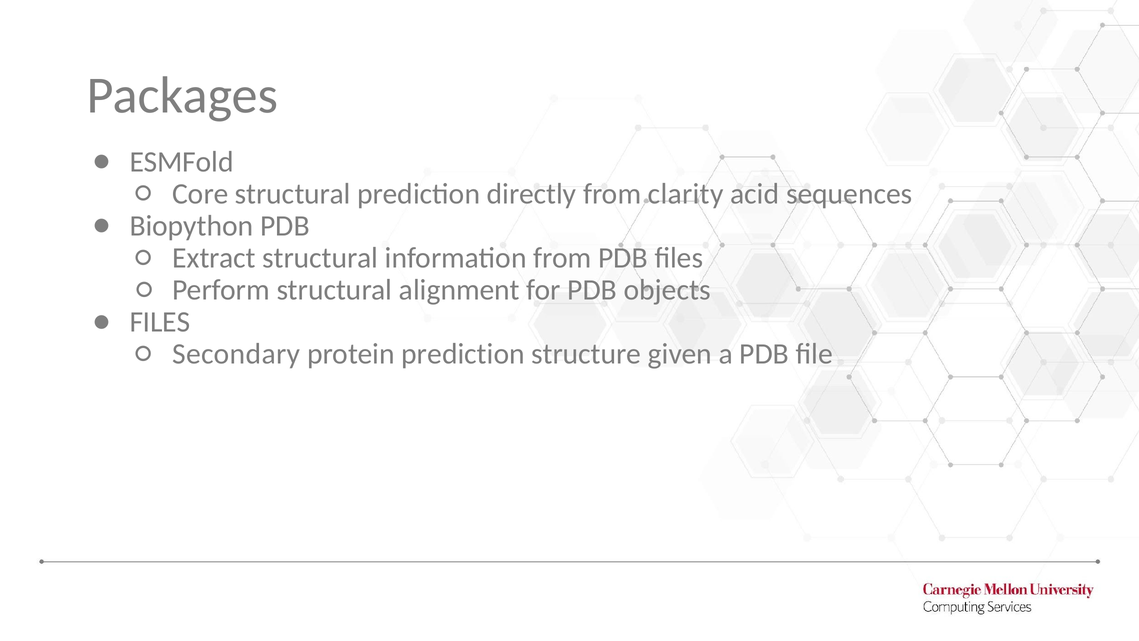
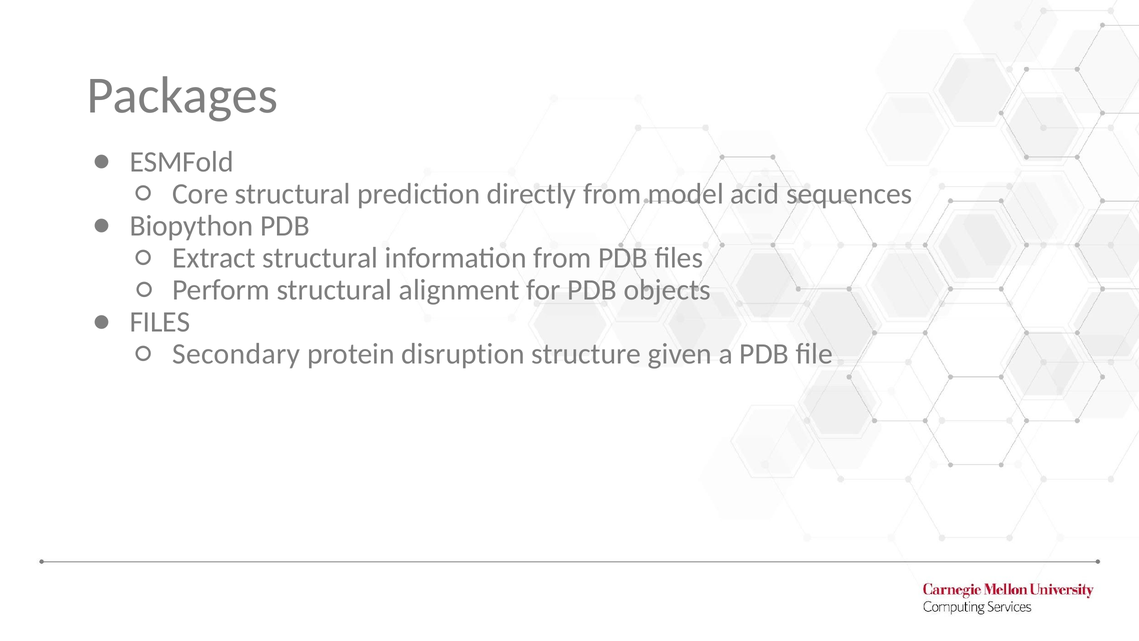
clarity: clarity -> model
protein prediction: prediction -> disruption
